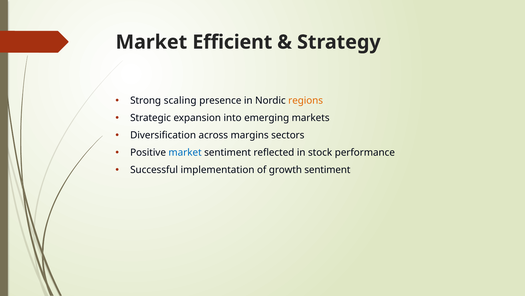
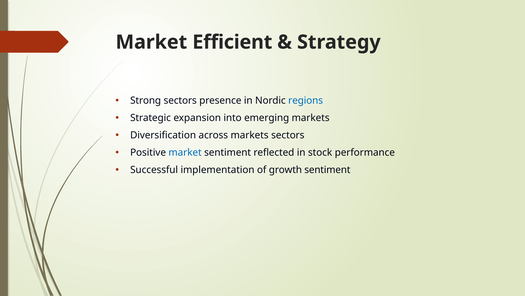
Strong scaling: scaling -> sectors
regions colour: orange -> blue
across margins: margins -> markets
